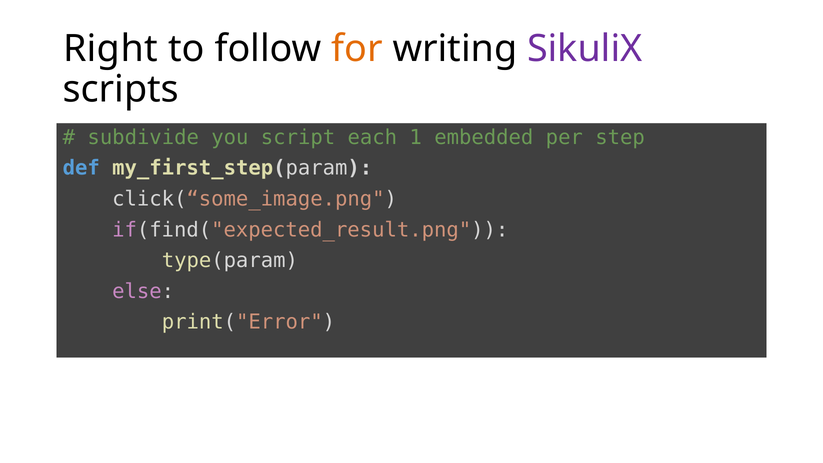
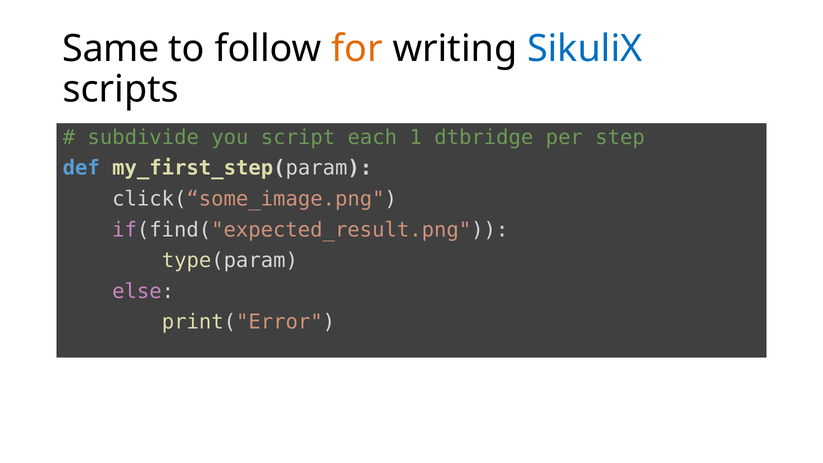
Right: Right -> Same
SikuliX colour: purple -> blue
embedded: embedded -> dtbridge
